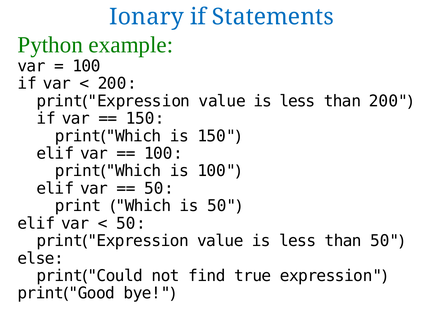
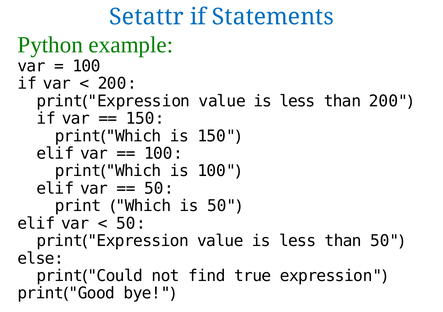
Ionary: Ionary -> Setattr
